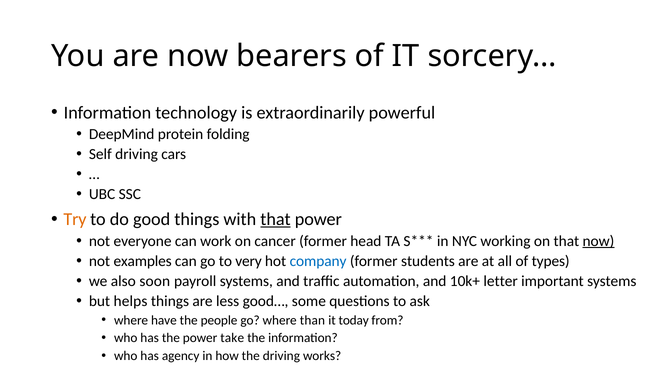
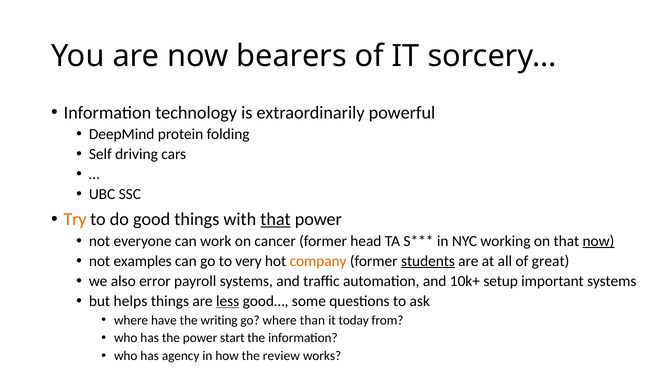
company colour: blue -> orange
students underline: none -> present
types: types -> great
soon: soon -> error
letter: letter -> setup
less underline: none -> present
people: people -> writing
take: take -> start
the driving: driving -> review
